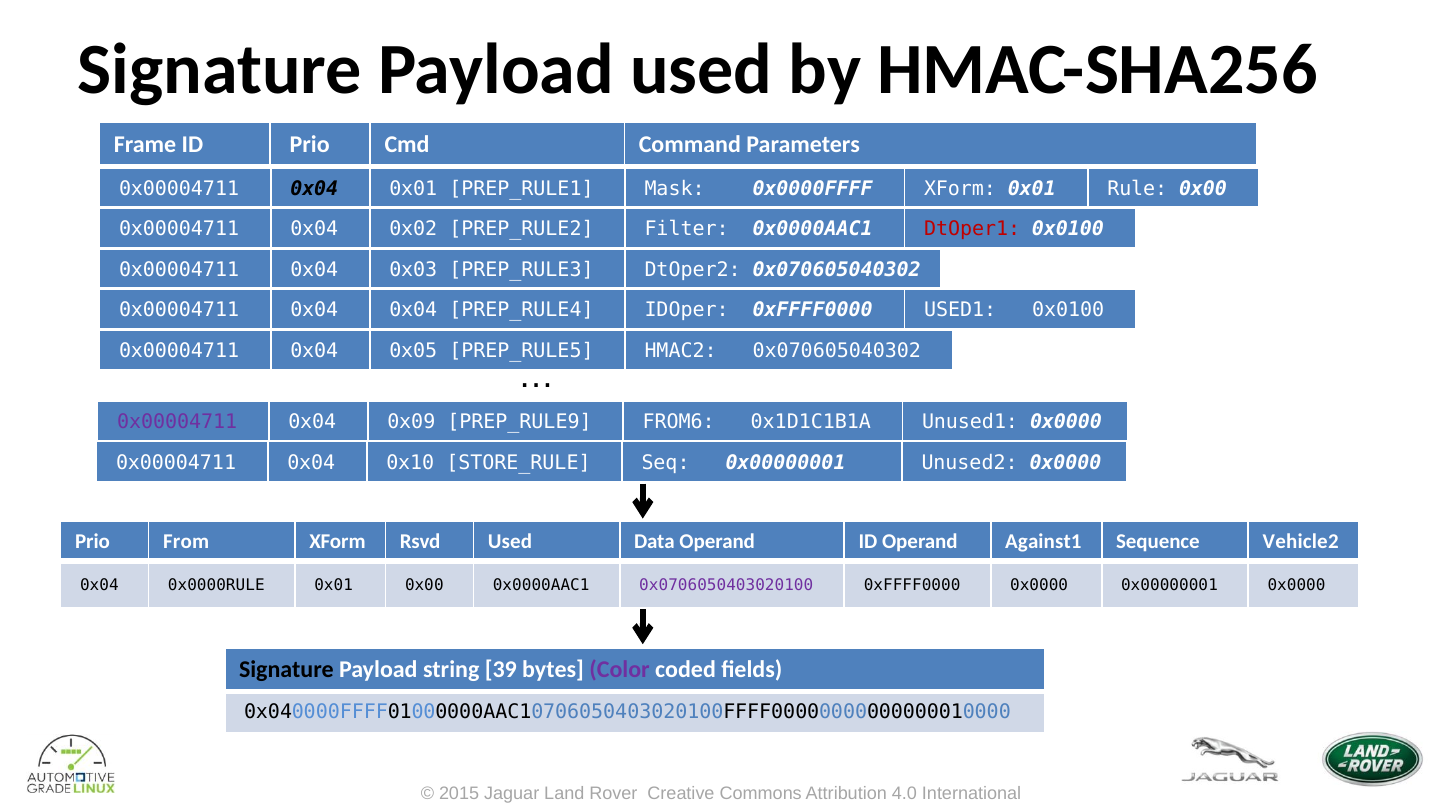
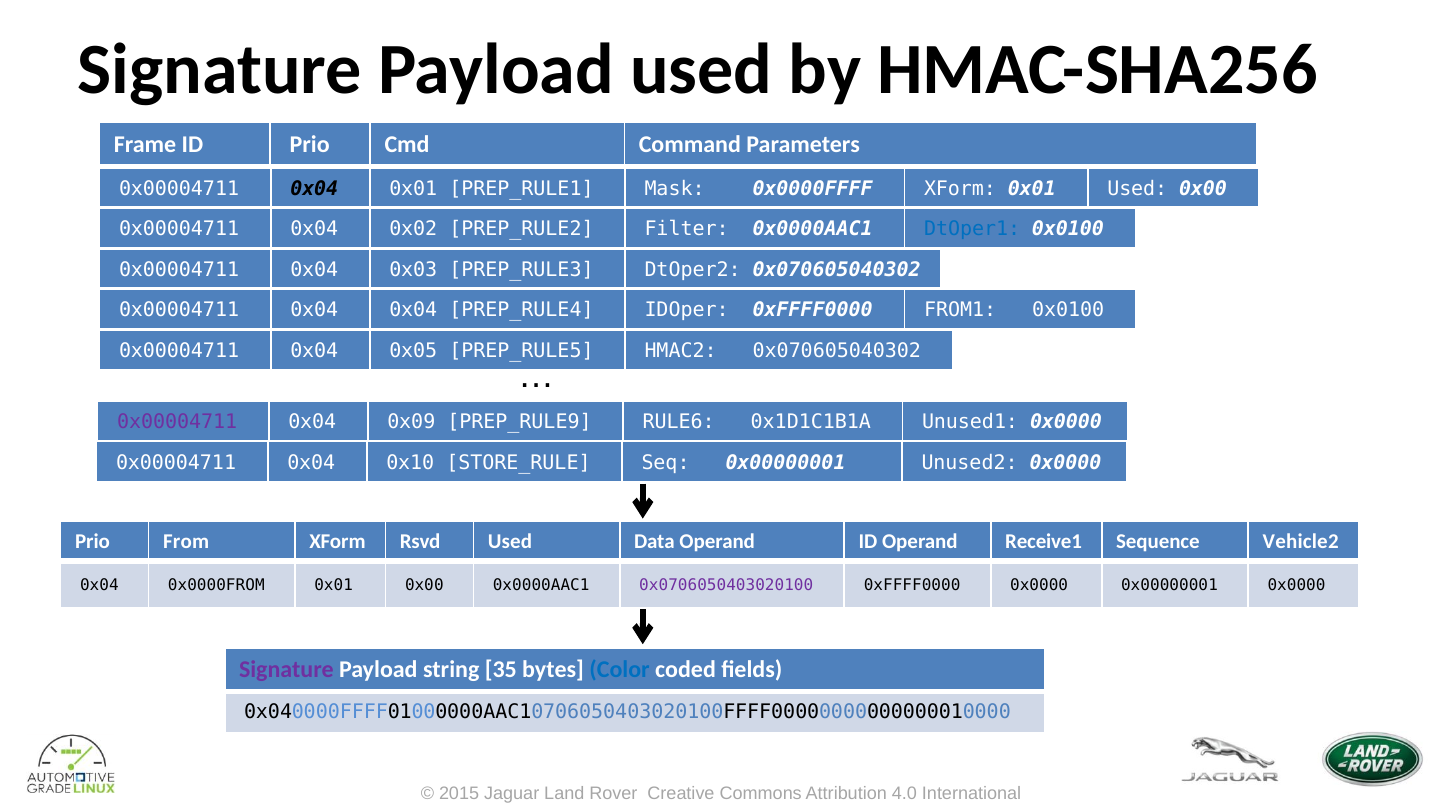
0x01 Rule: Rule -> Used
DtOper1 colour: red -> blue
USED1: USED1 -> FROM1
FROM6: FROM6 -> RULE6
Against1: Against1 -> Receive1
0x0000RULE: 0x0000RULE -> 0x0000FROM
Signature at (286, 670) colour: black -> purple
39: 39 -> 35
Color colour: purple -> blue
